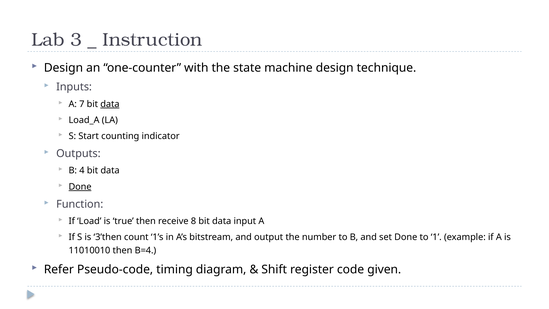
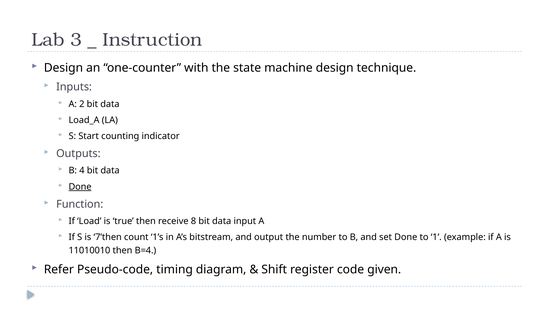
7: 7 -> 2
data at (110, 104) underline: present -> none
3’then: 3’then -> 7’then
